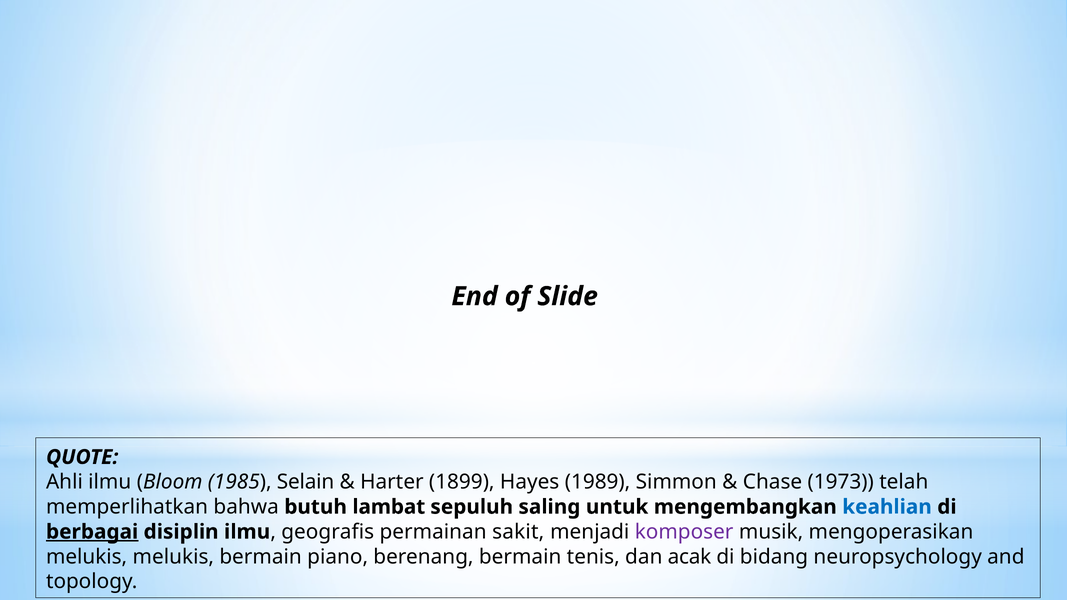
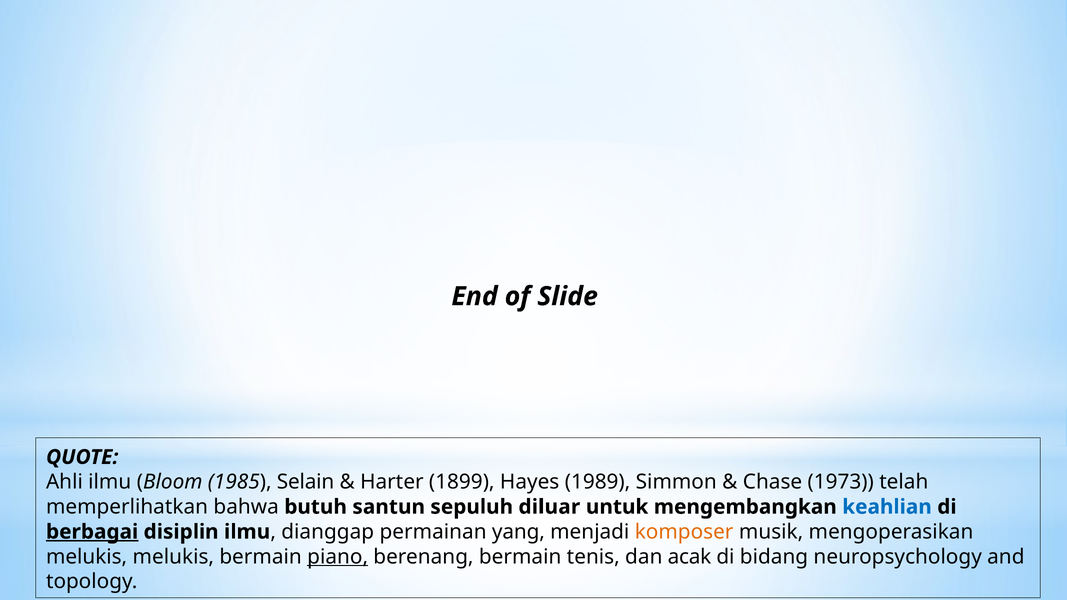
lambat: lambat -> santun
saling: saling -> diluar
geografis: geografis -> dianggap
sakit: sakit -> yang
komposer colour: purple -> orange
piano underline: none -> present
